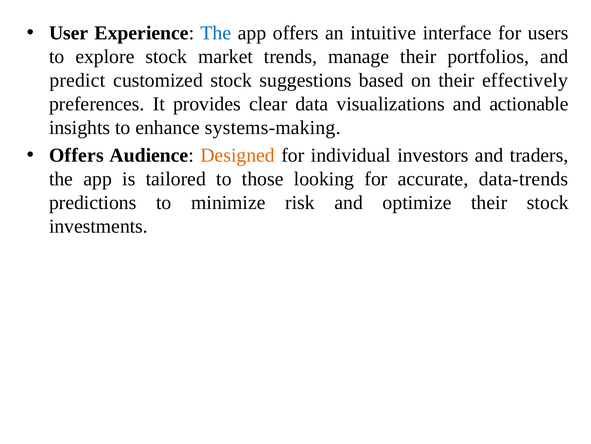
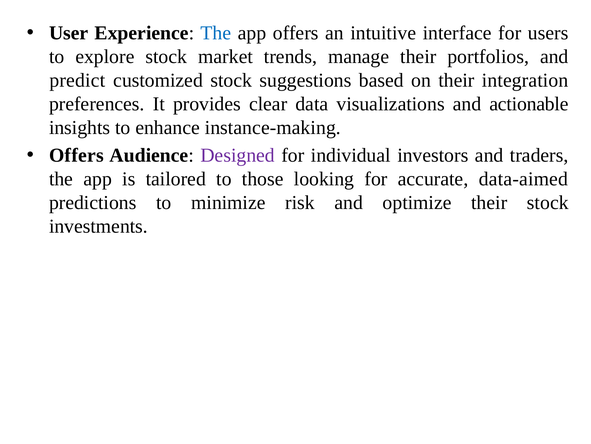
effectively: effectively -> integration
systems-making: systems-making -> instance-making
Designed colour: orange -> purple
data-trends: data-trends -> data-aimed
